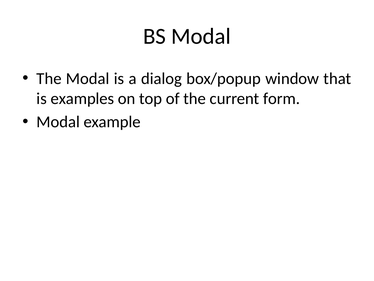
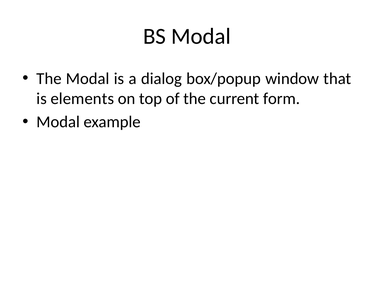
examples: examples -> elements
